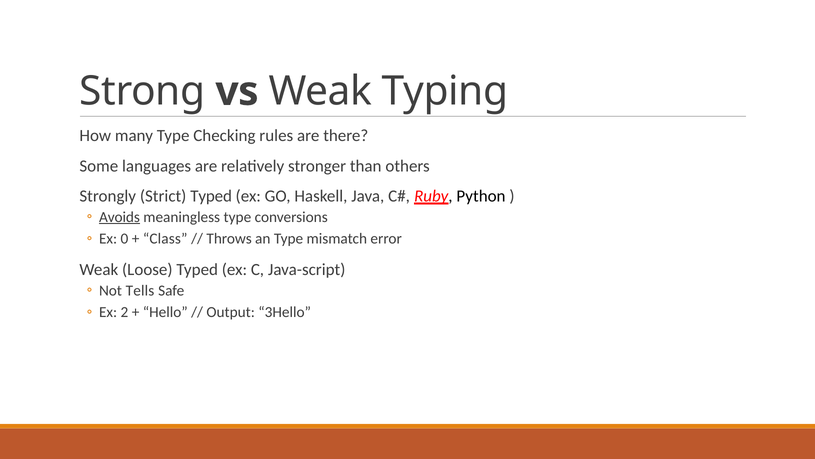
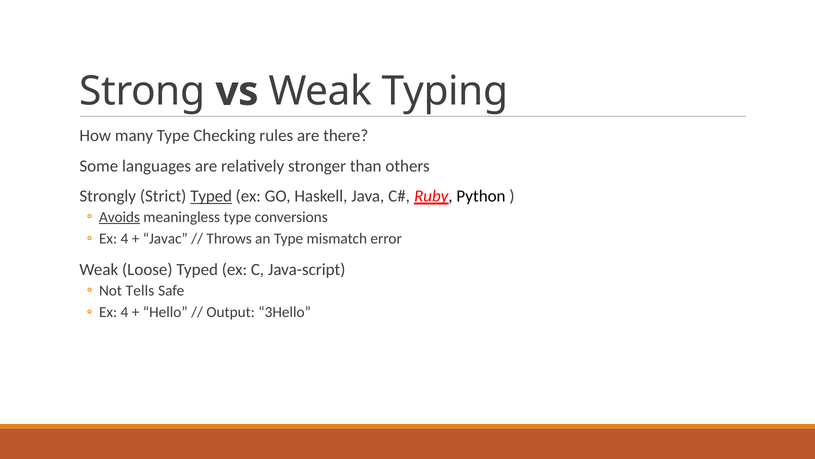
Typed at (211, 196) underline: none -> present
0 at (124, 238): 0 -> 4
Class: Class -> Javac
2 at (124, 312): 2 -> 4
